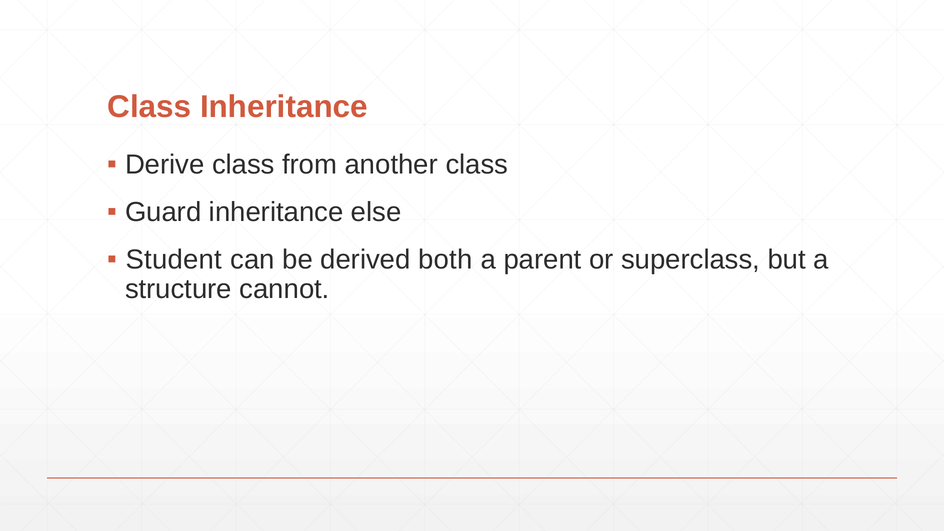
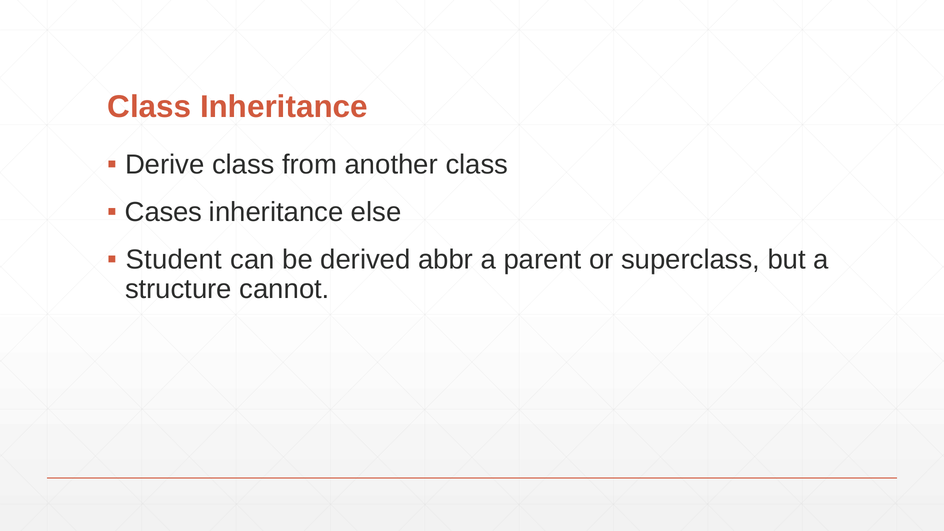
Guard: Guard -> Cases
both: both -> abbr
